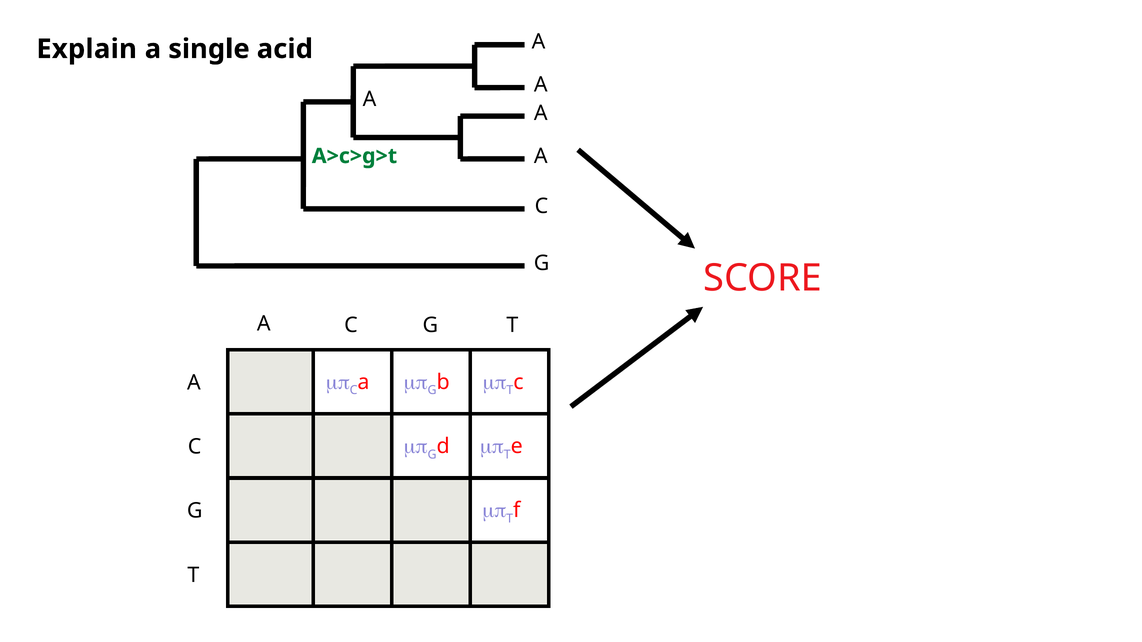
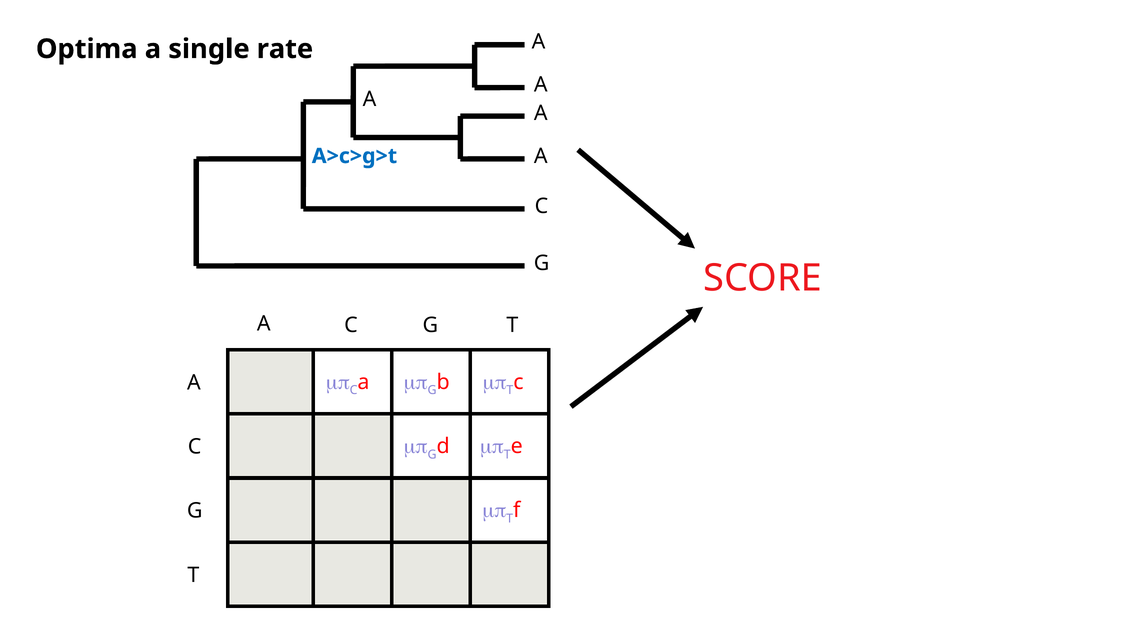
Explain: Explain -> Optima
acid: acid -> rate
A>c>g>t colour: green -> blue
